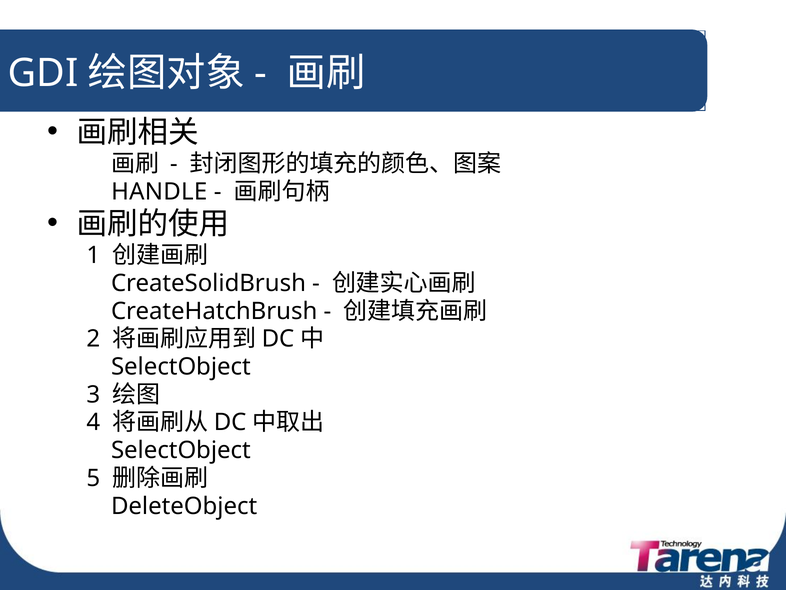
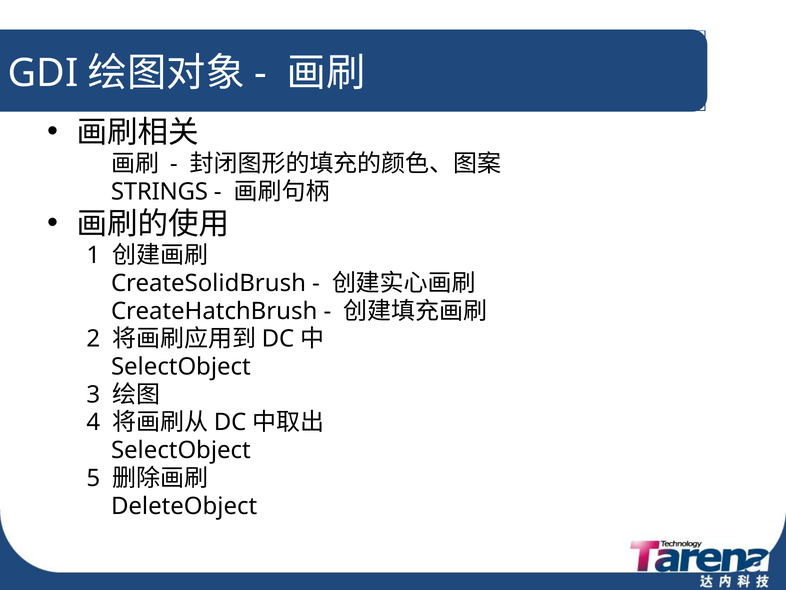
HANDLE: HANDLE -> STRINGS
